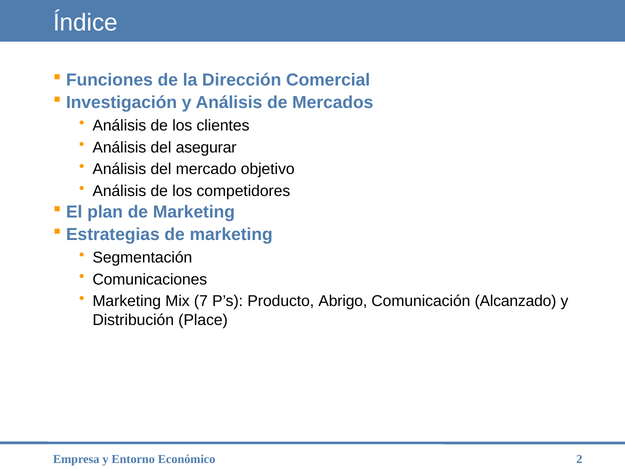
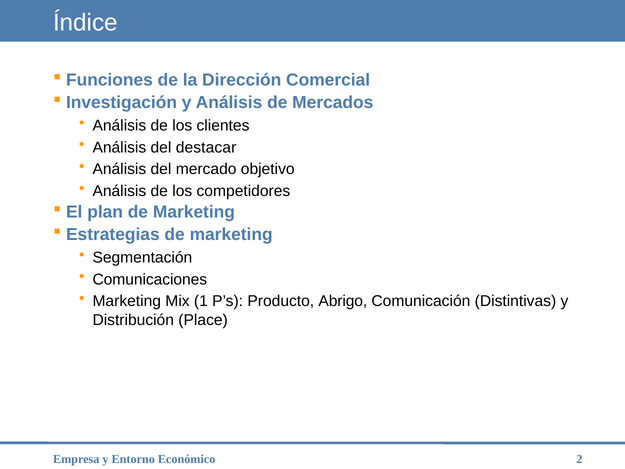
asegurar: asegurar -> destacar
7: 7 -> 1
Alcanzado: Alcanzado -> Distintivas
